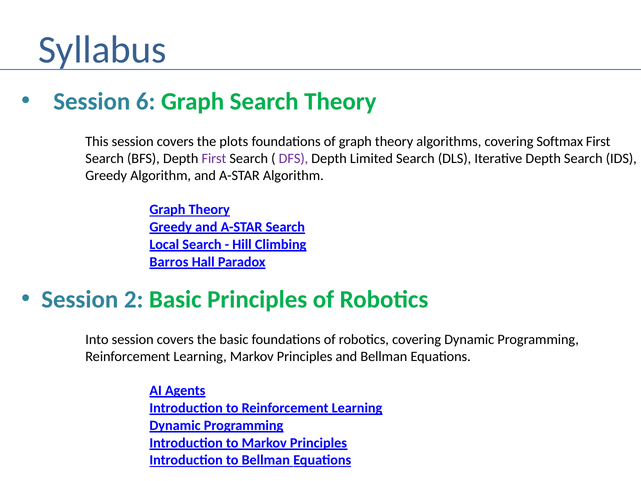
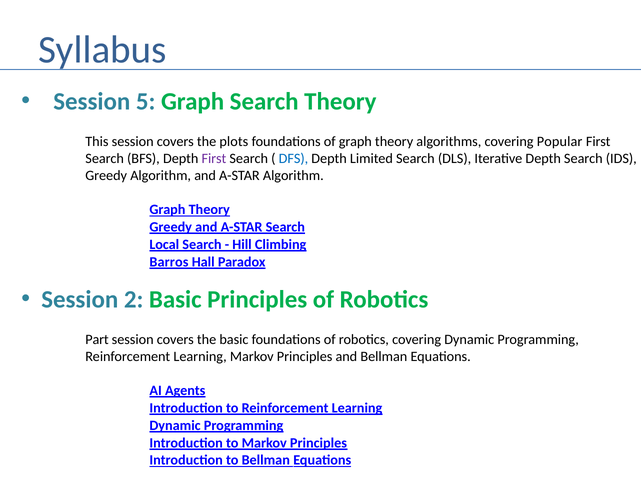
6: 6 -> 5
Softmax: Softmax -> Popular
DFS colour: purple -> blue
Into: Into -> Part
